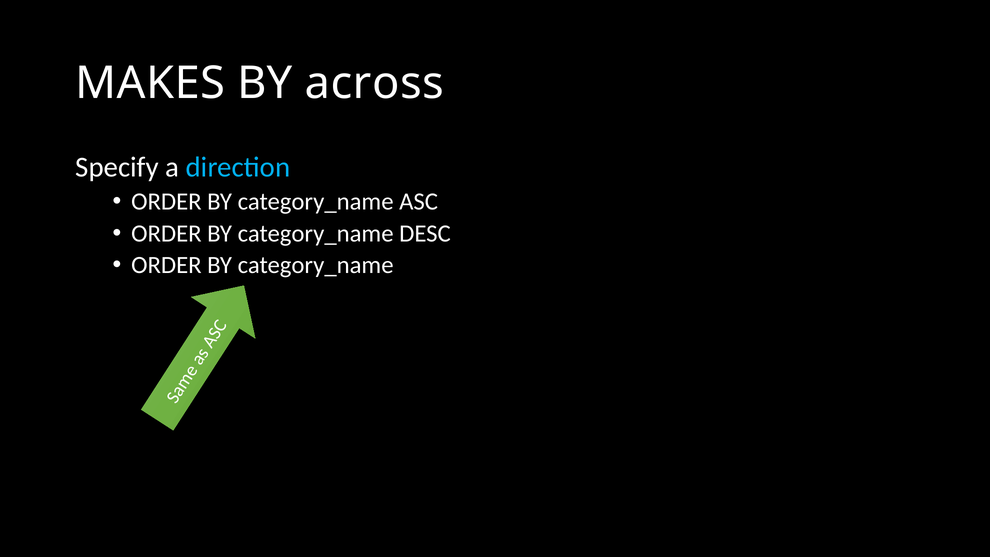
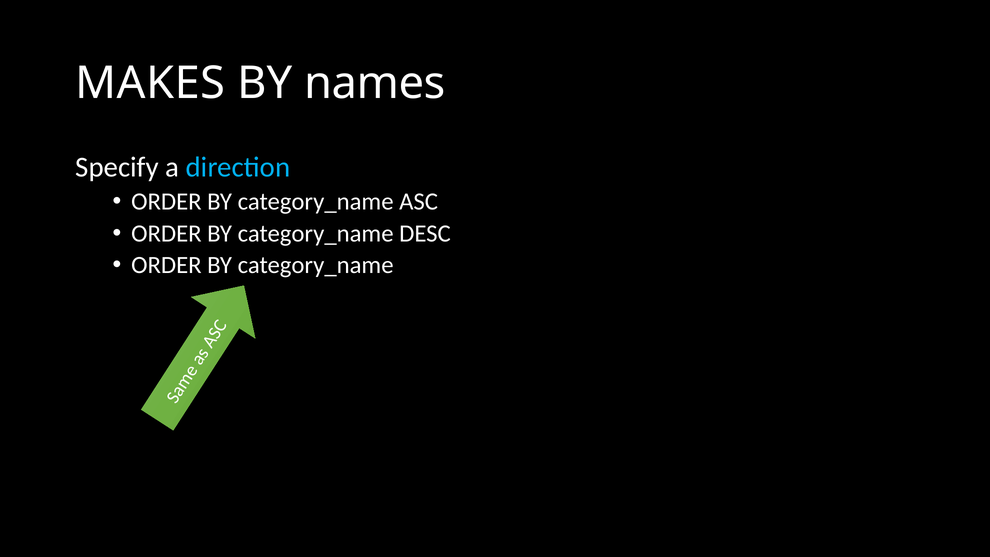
across: across -> names
